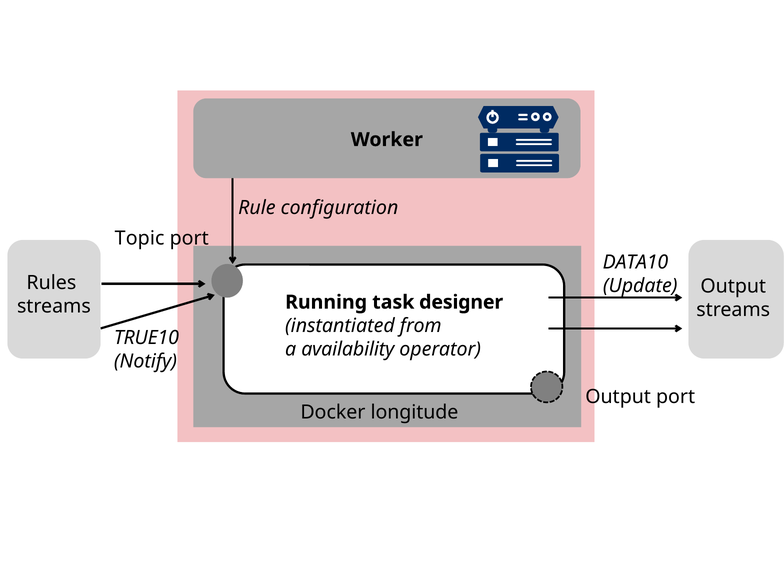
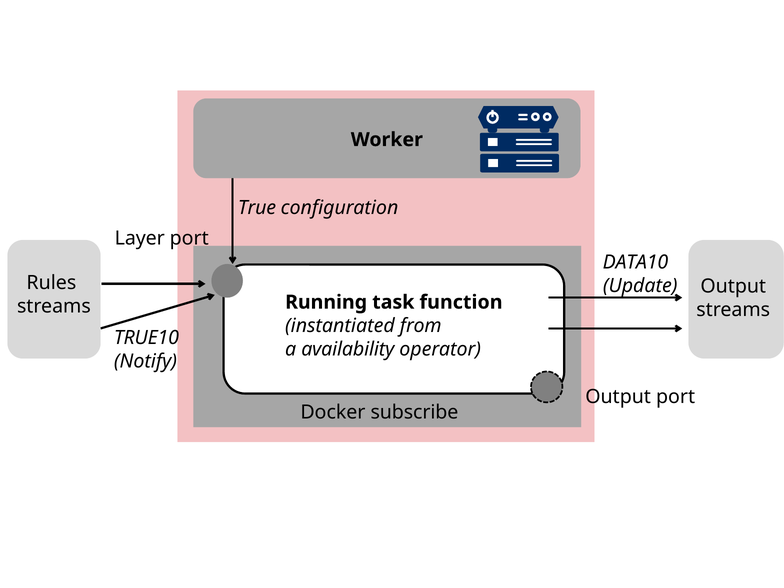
Rule: Rule -> True
Topic: Topic -> Layer
designer: designer -> function
longitude: longitude -> subscribe
